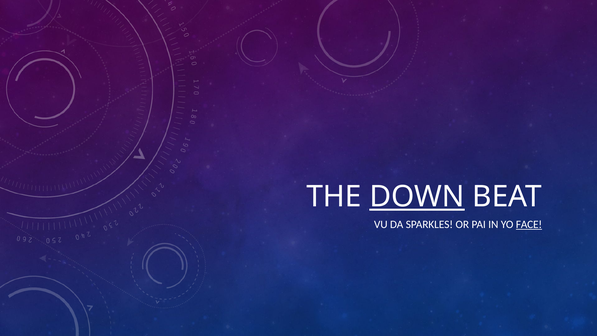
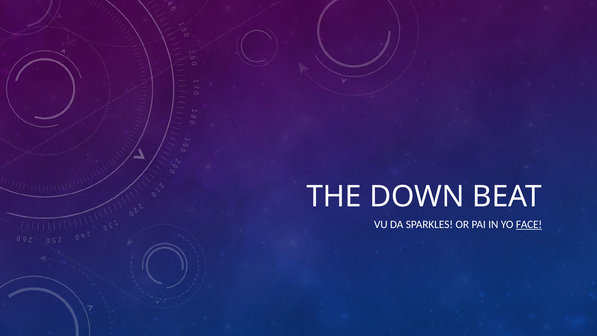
DOWN underline: present -> none
